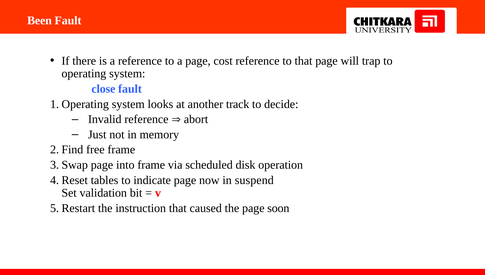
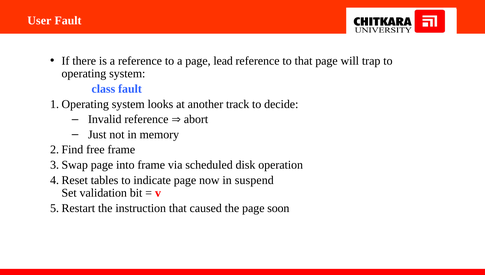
Been: Been -> User
cost: cost -> lead
close: close -> class
